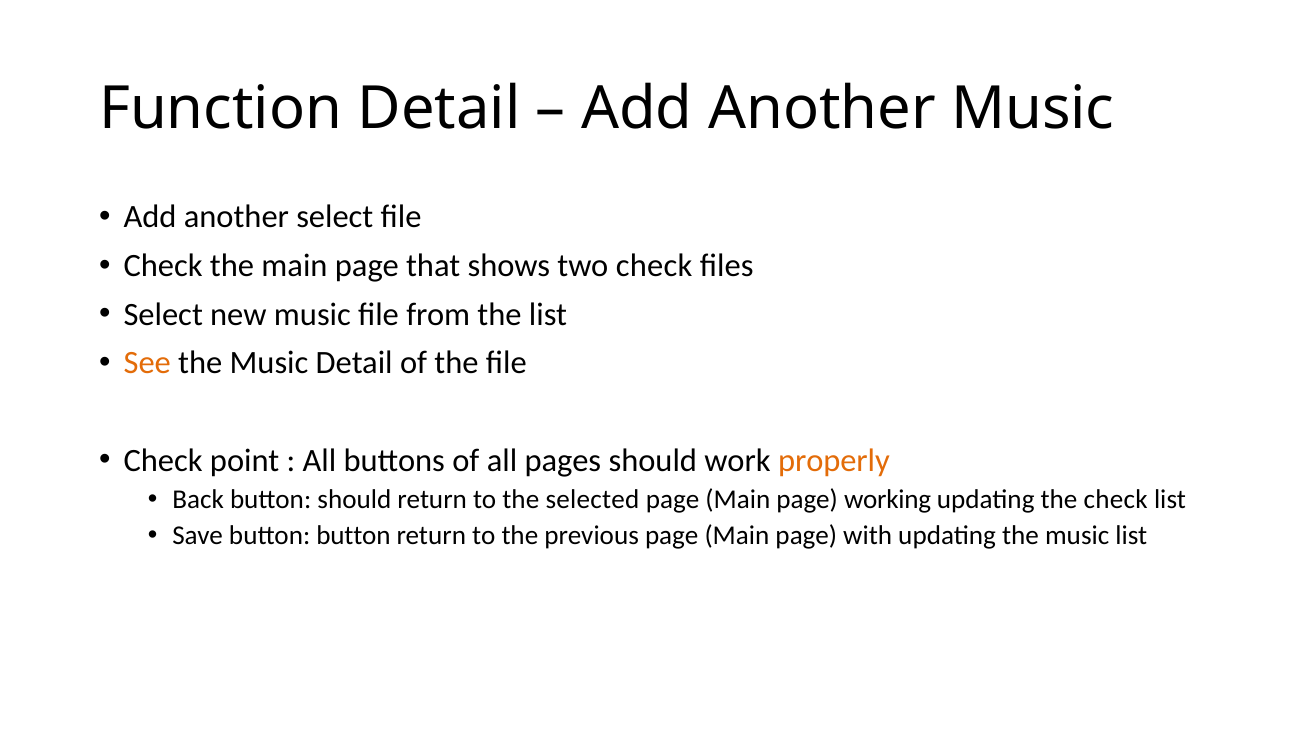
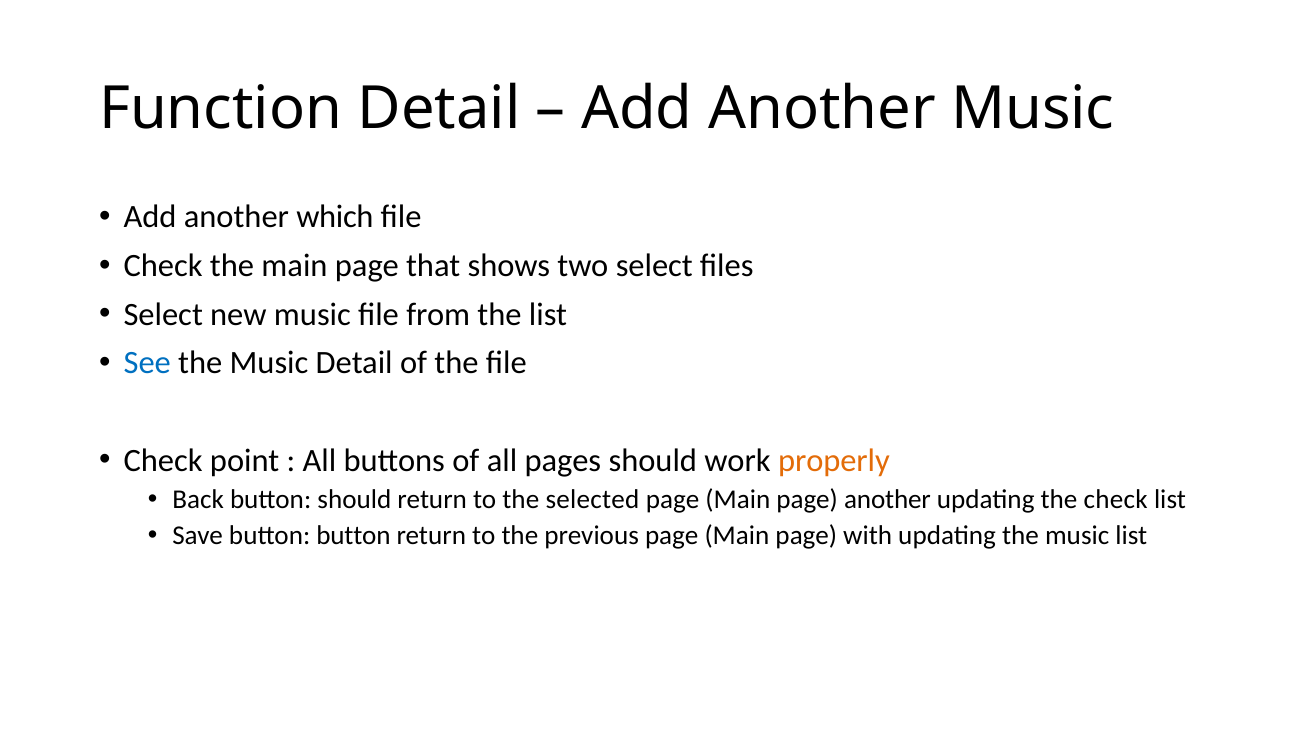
another select: select -> which
two check: check -> select
See colour: orange -> blue
page working: working -> another
